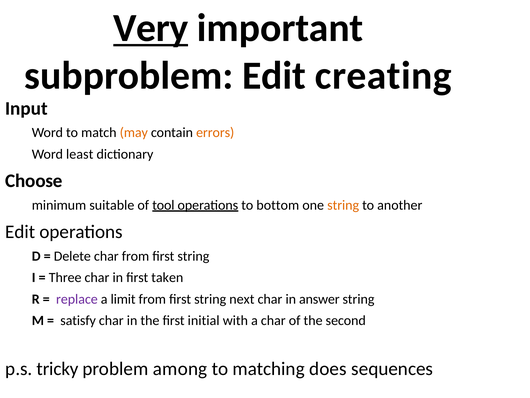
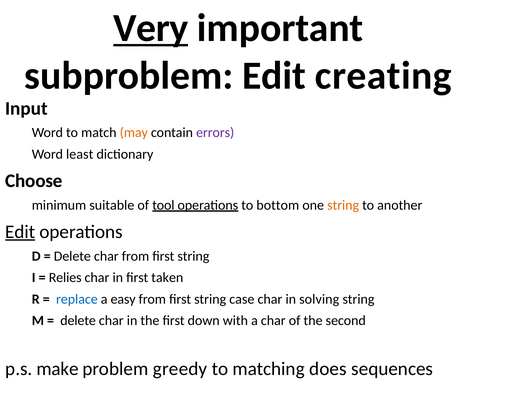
errors colour: orange -> purple
Edit at (20, 232) underline: none -> present
Three: Three -> Relies
replace colour: purple -> blue
limit: limit -> easy
next: next -> case
answer: answer -> solving
satisfy at (78, 320): satisfy -> delete
initial: initial -> down
tricky: tricky -> make
among: among -> greedy
